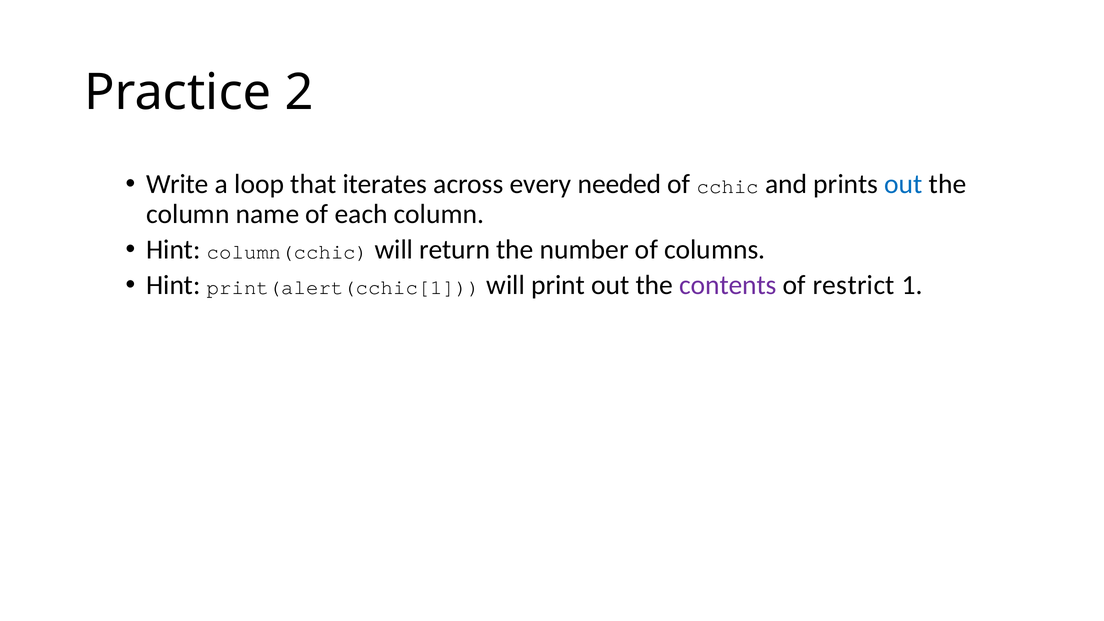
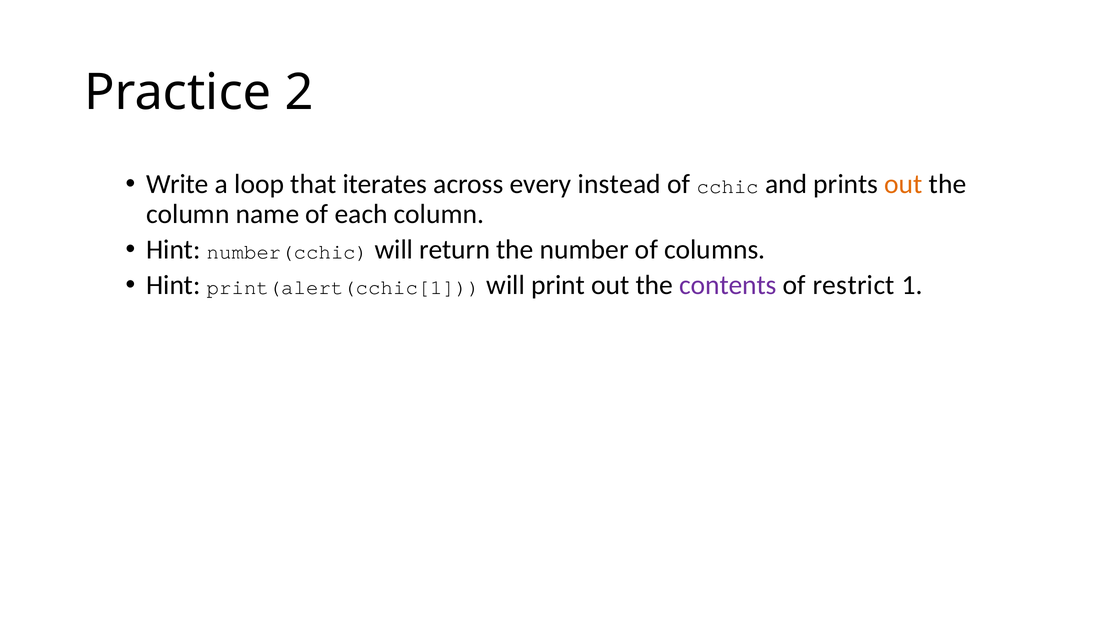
needed: needed -> instead
out at (903, 184) colour: blue -> orange
column(cchic: column(cchic -> number(cchic
